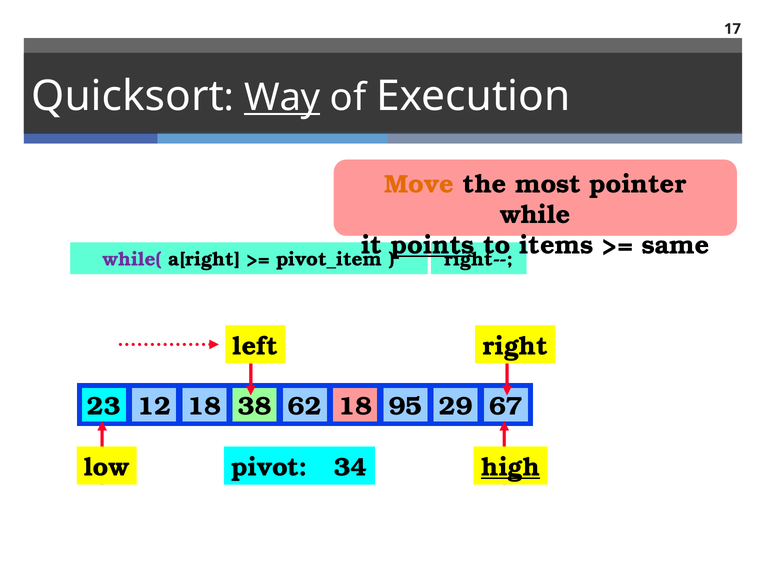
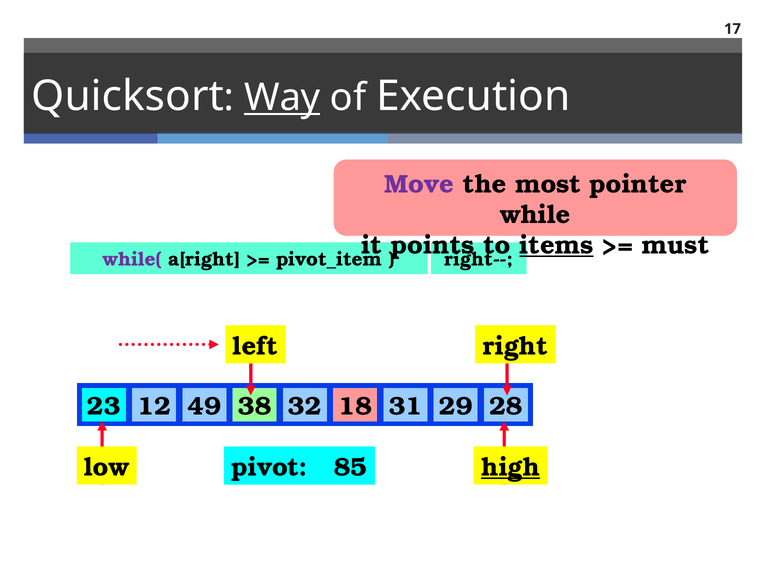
Move colour: orange -> purple
points underline: present -> none
items underline: none -> present
same: same -> must
12 18: 18 -> 49
62: 62 -> 32
95: 95 -> 31
67: 67 -> 28
34: 34 -> 85
